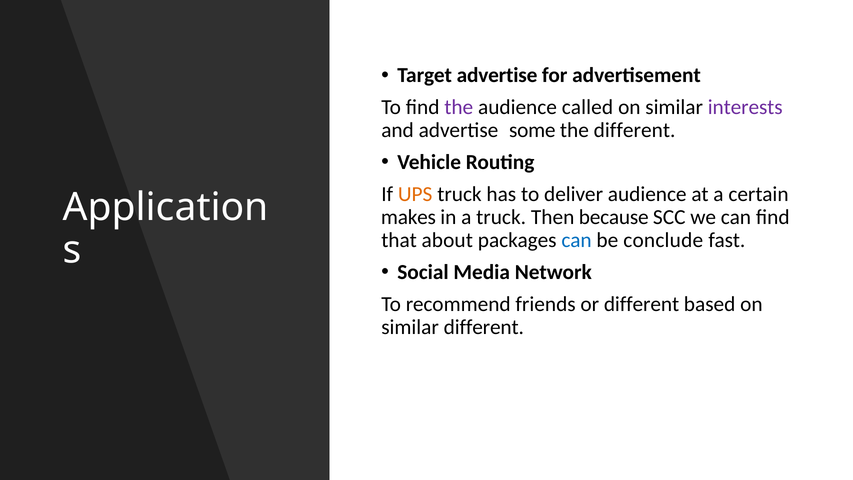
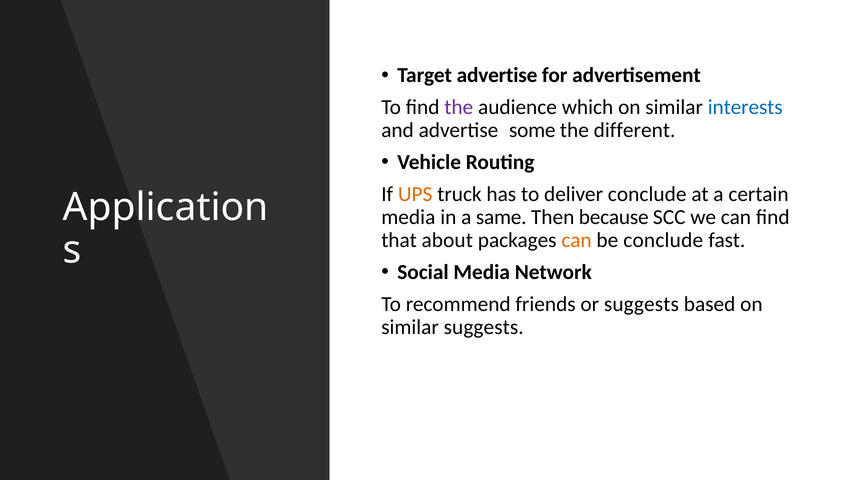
called: called -> which
interests colour: purple -> blue
deliver audience: audience -> conclude
makes at (408, 217): makes -> media
a truck: truck -> same
can at (577, 240) colour: blue -> orange
or different: different -> suggests
similar different: different -> suggests
